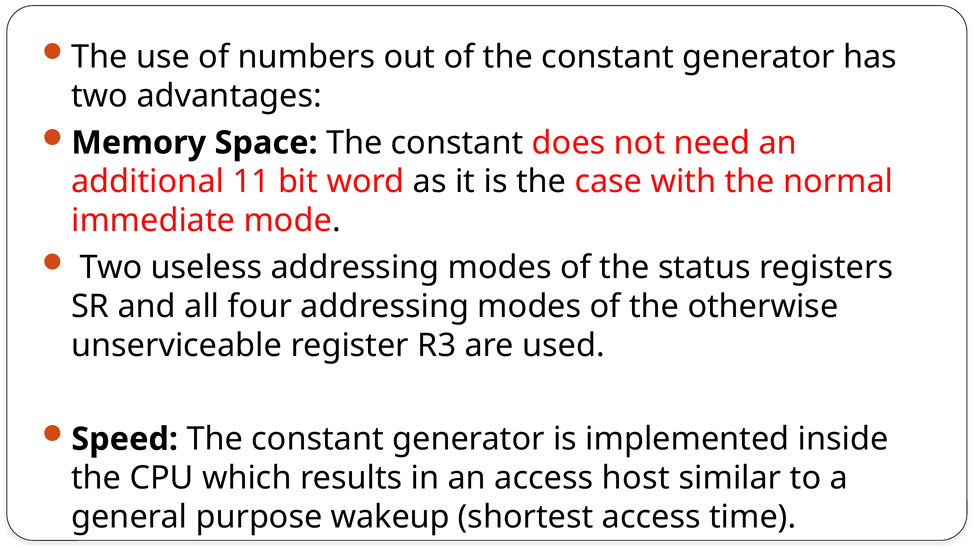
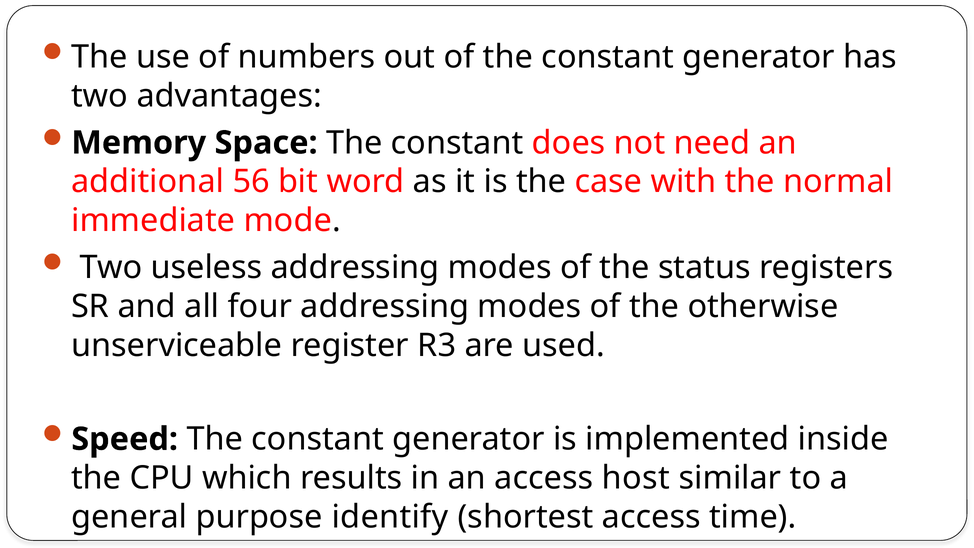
11: 11 -> 56
wakeup: wakeup -> identify
